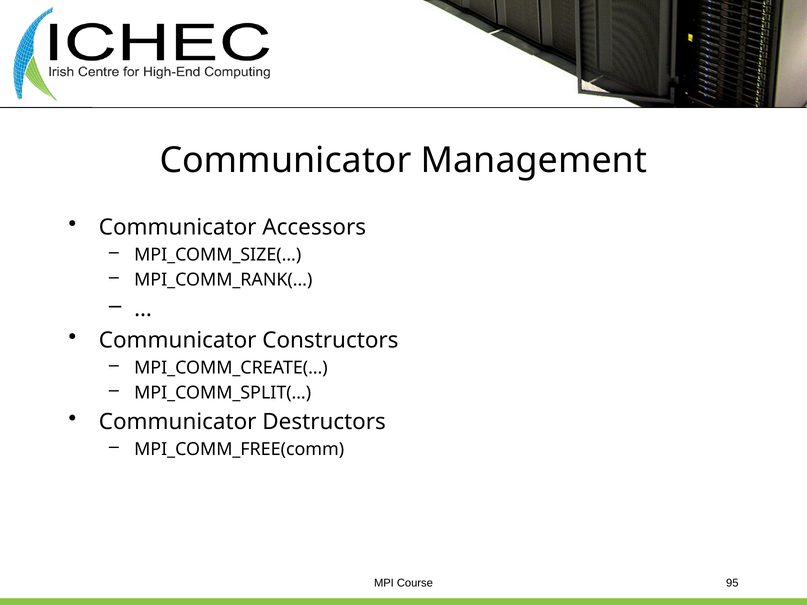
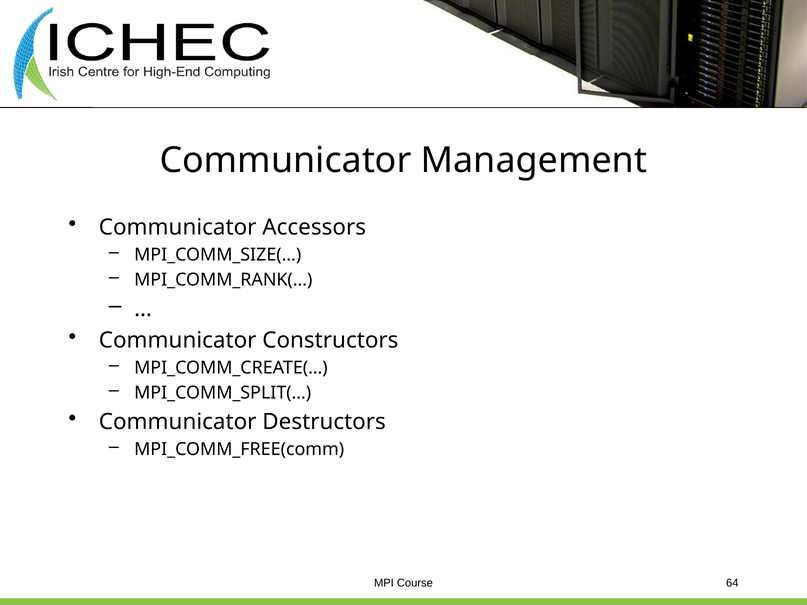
95: 95 -> 64
